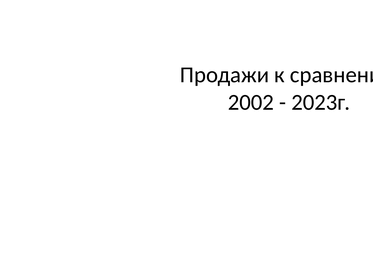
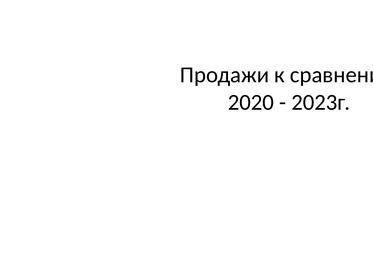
2002: 2002 -> 2020
